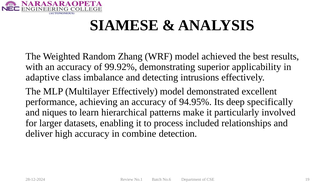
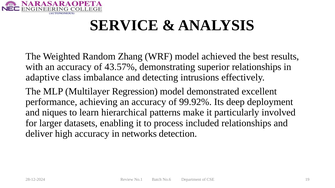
SIAMESE: SIAMESE -> SERVICE
99.92%: 99.92% -> 43.57%
superior applicability: applicability -> relationships
Multilayer Effectively: Effectively -> Regression
94.95%: 94.95% -> 99.92%
specifically: specifically -> deployment
combine: combine -> networks
